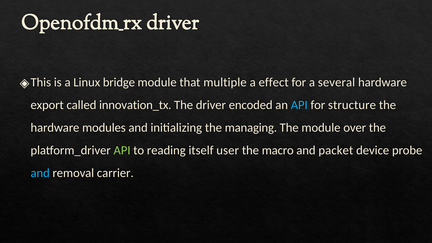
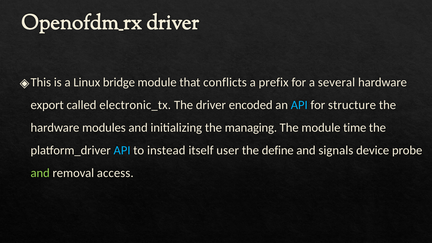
multiple: multiple -> conflicts
effect: effect -> prefix
innovation_tx: innovation_tx -> electronic_tx
over: over -> time
API at (122, 150) colour: light green -> light blue
reading: reading -> instead
macro: macro -> define
packet: packet -> signals
and at (40, 173) colour: light blue -> light green
carrier: carrier -> access
